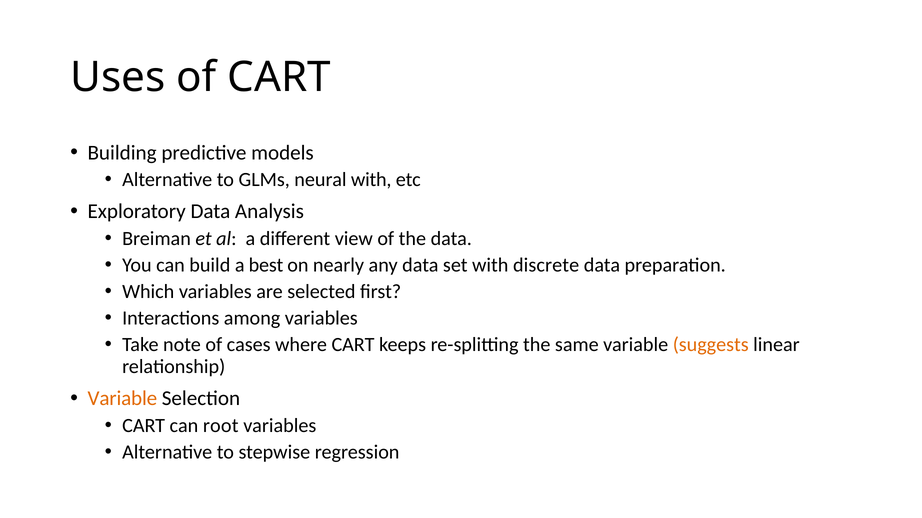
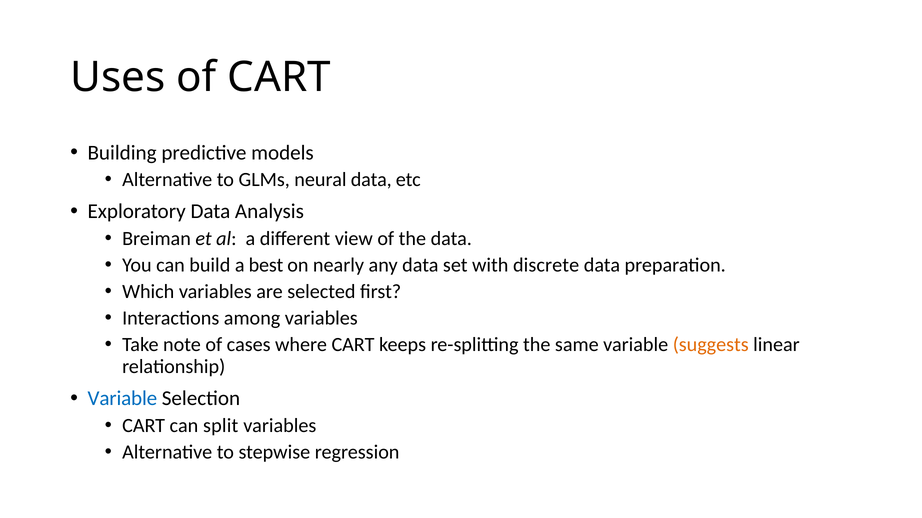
neural with: with -> data
Variable at (122, 399) colour: orange -> blue
root: root -> split
